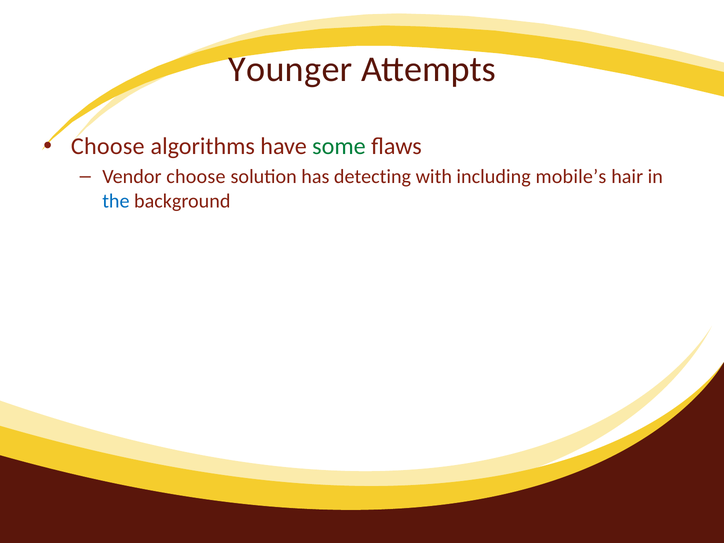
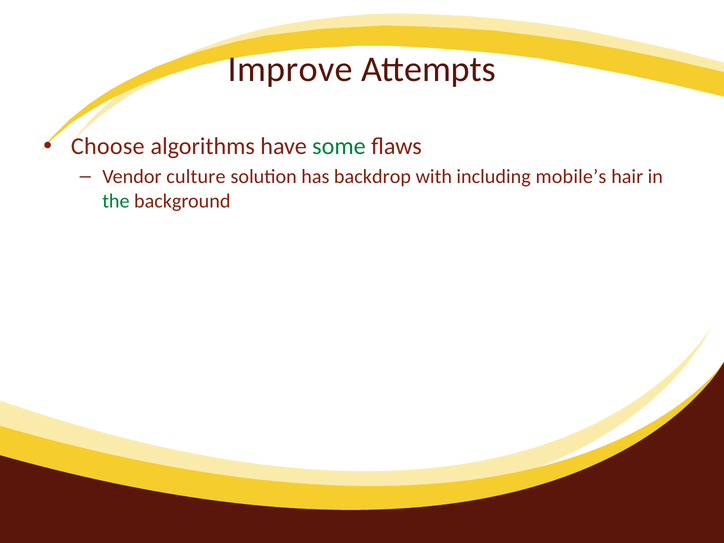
Younger: Younger -> Improve
Vendor choose: choose -> culture
detecting: detecting -> backdrop
the colour: blue -> green
